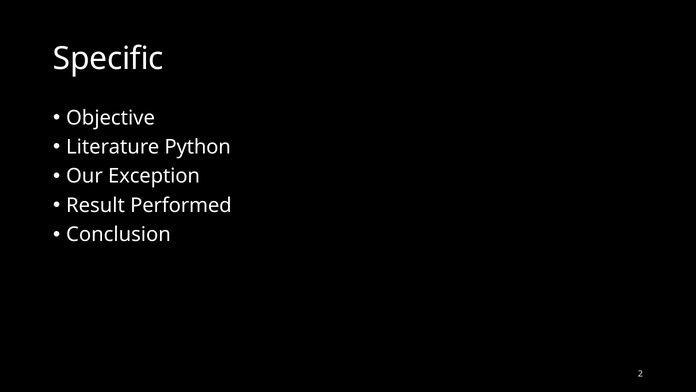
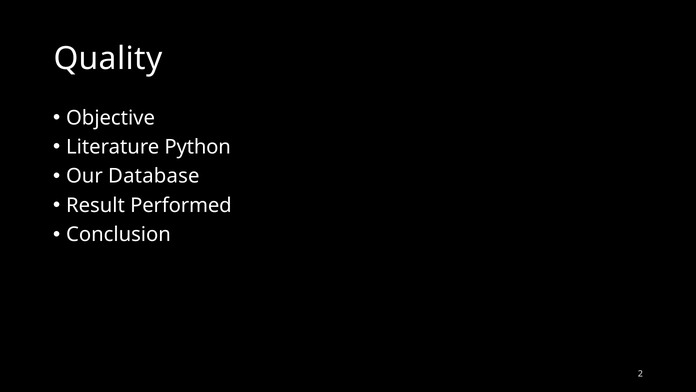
Specific: Specific -> Quality
Exception: Exception -> Database
